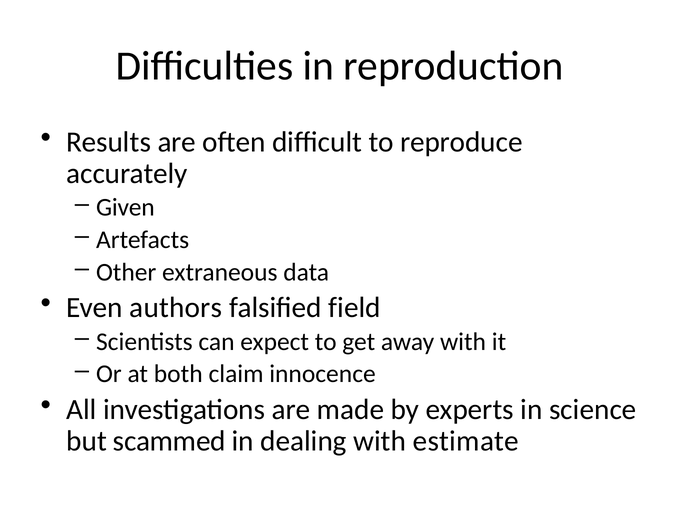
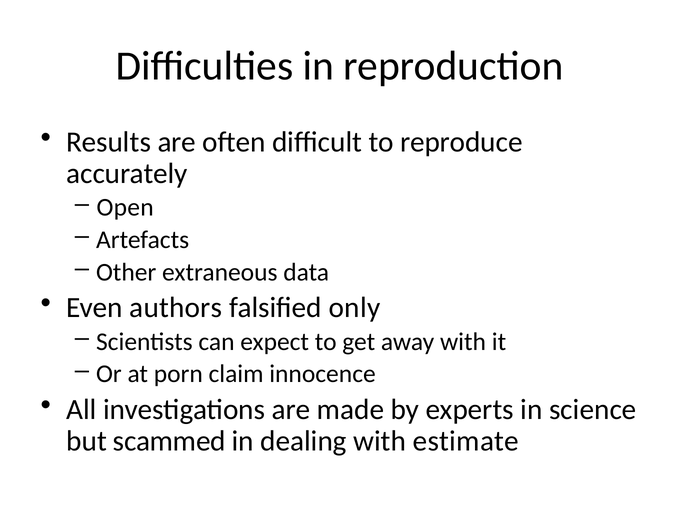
Given: Given -> Open
field: field -> only
both: both -> porn
